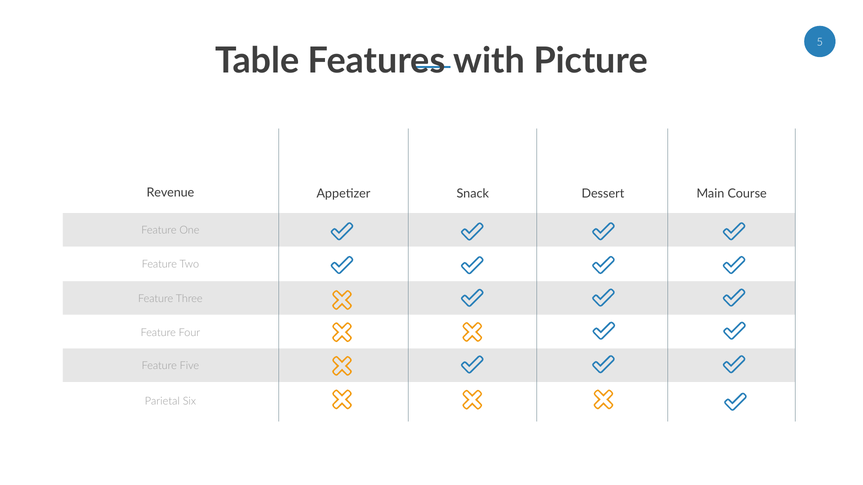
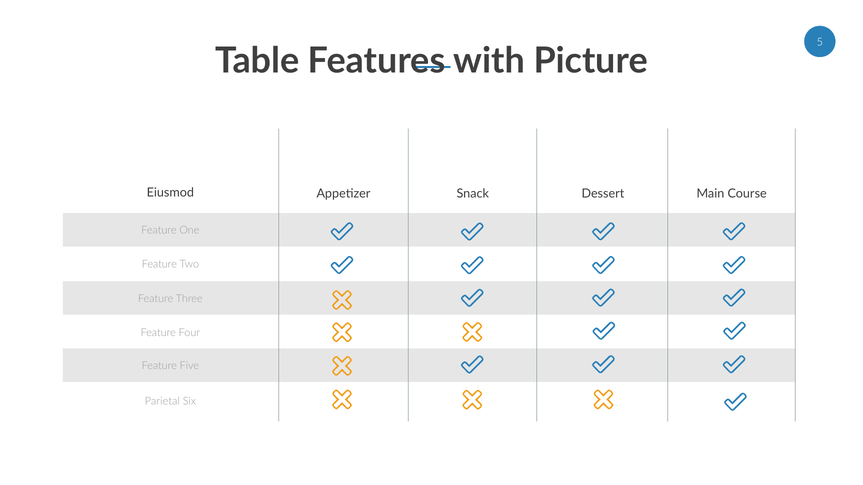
Revenue: Revenue -> Eiusmod
